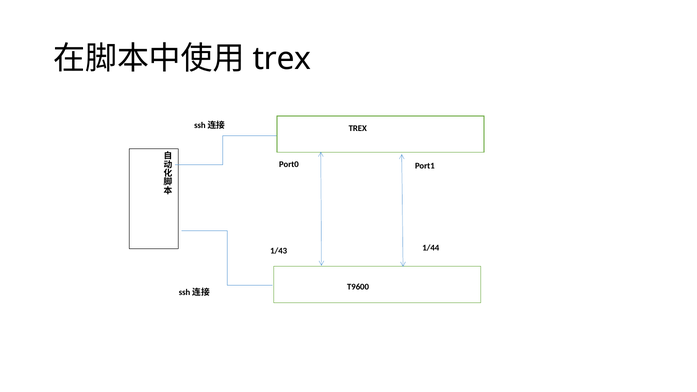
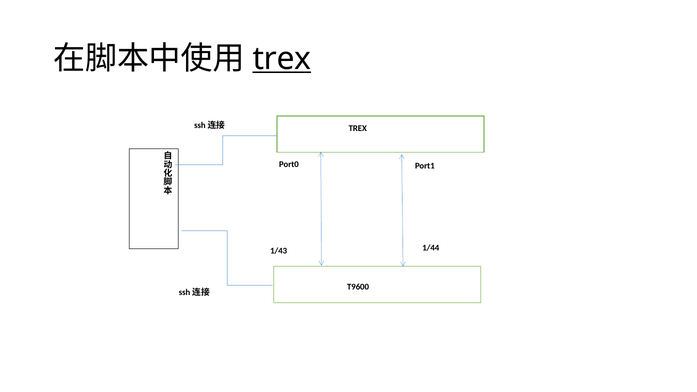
trex at (282, 59) underline: none -> present
